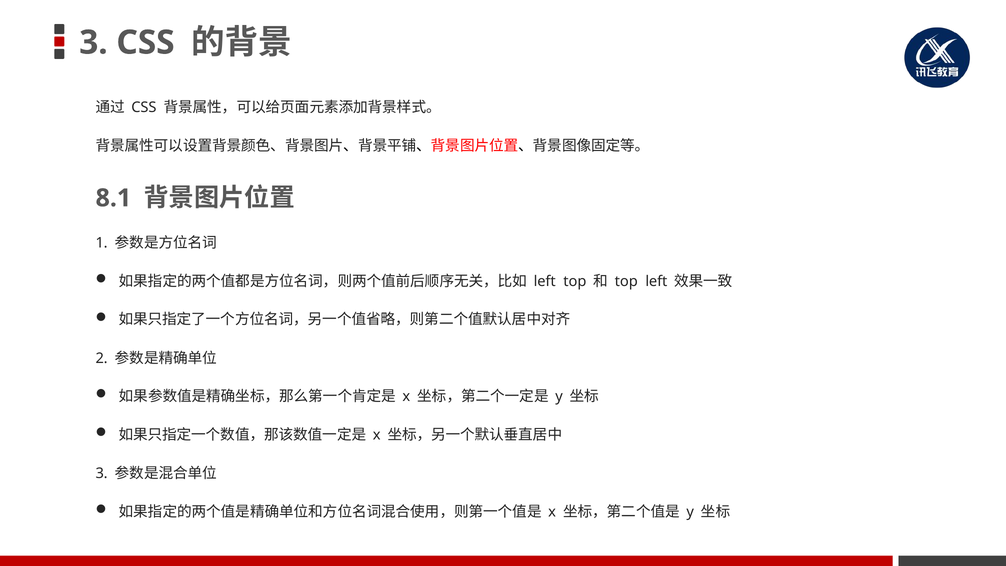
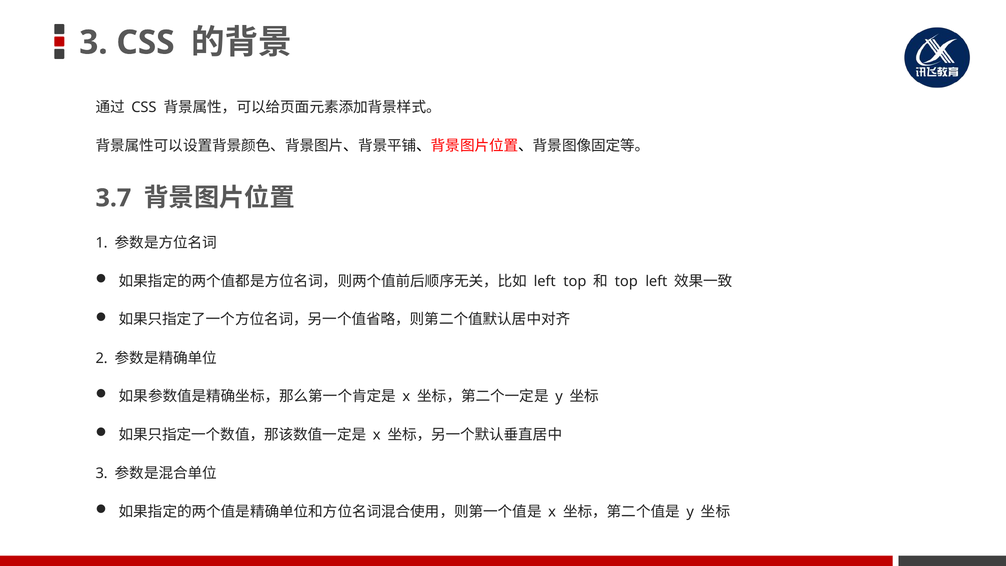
8.1: 8.1 -> 3.7
